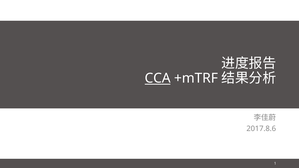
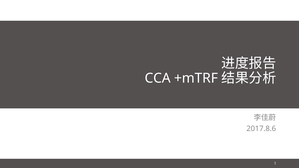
CCA underline: present -> none
